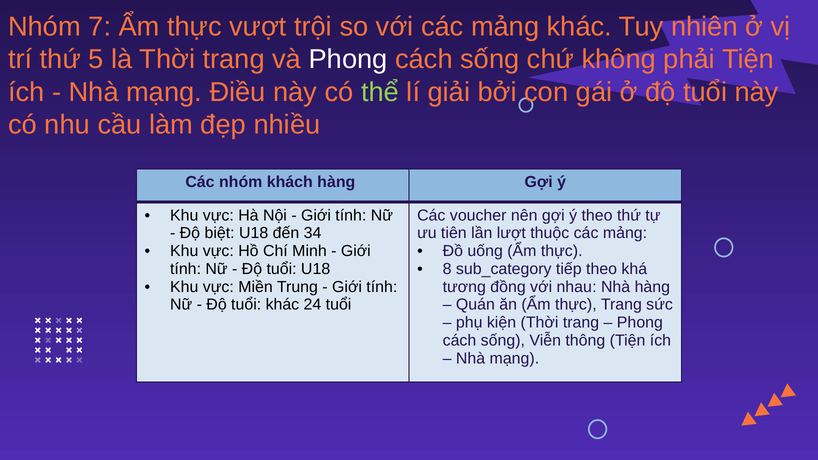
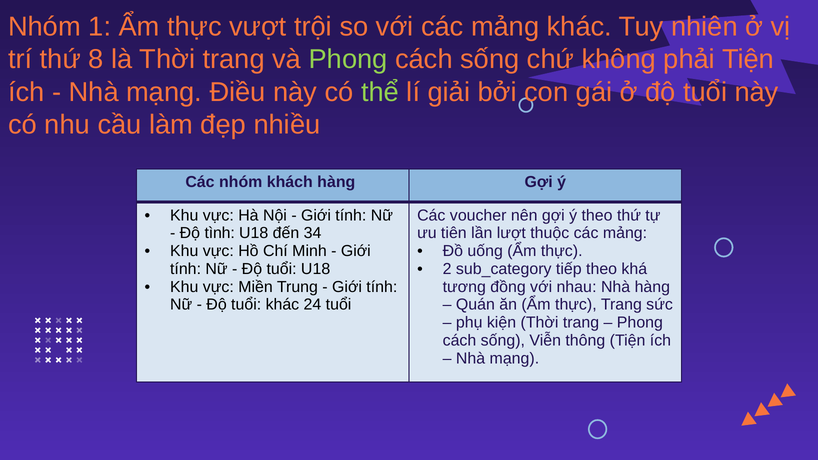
7: 7 -> 1
5: 5 -> 8
Phong at (348, 59) colour: white -> light green
biệt: biệt -> tình
8: 8 -> 2
